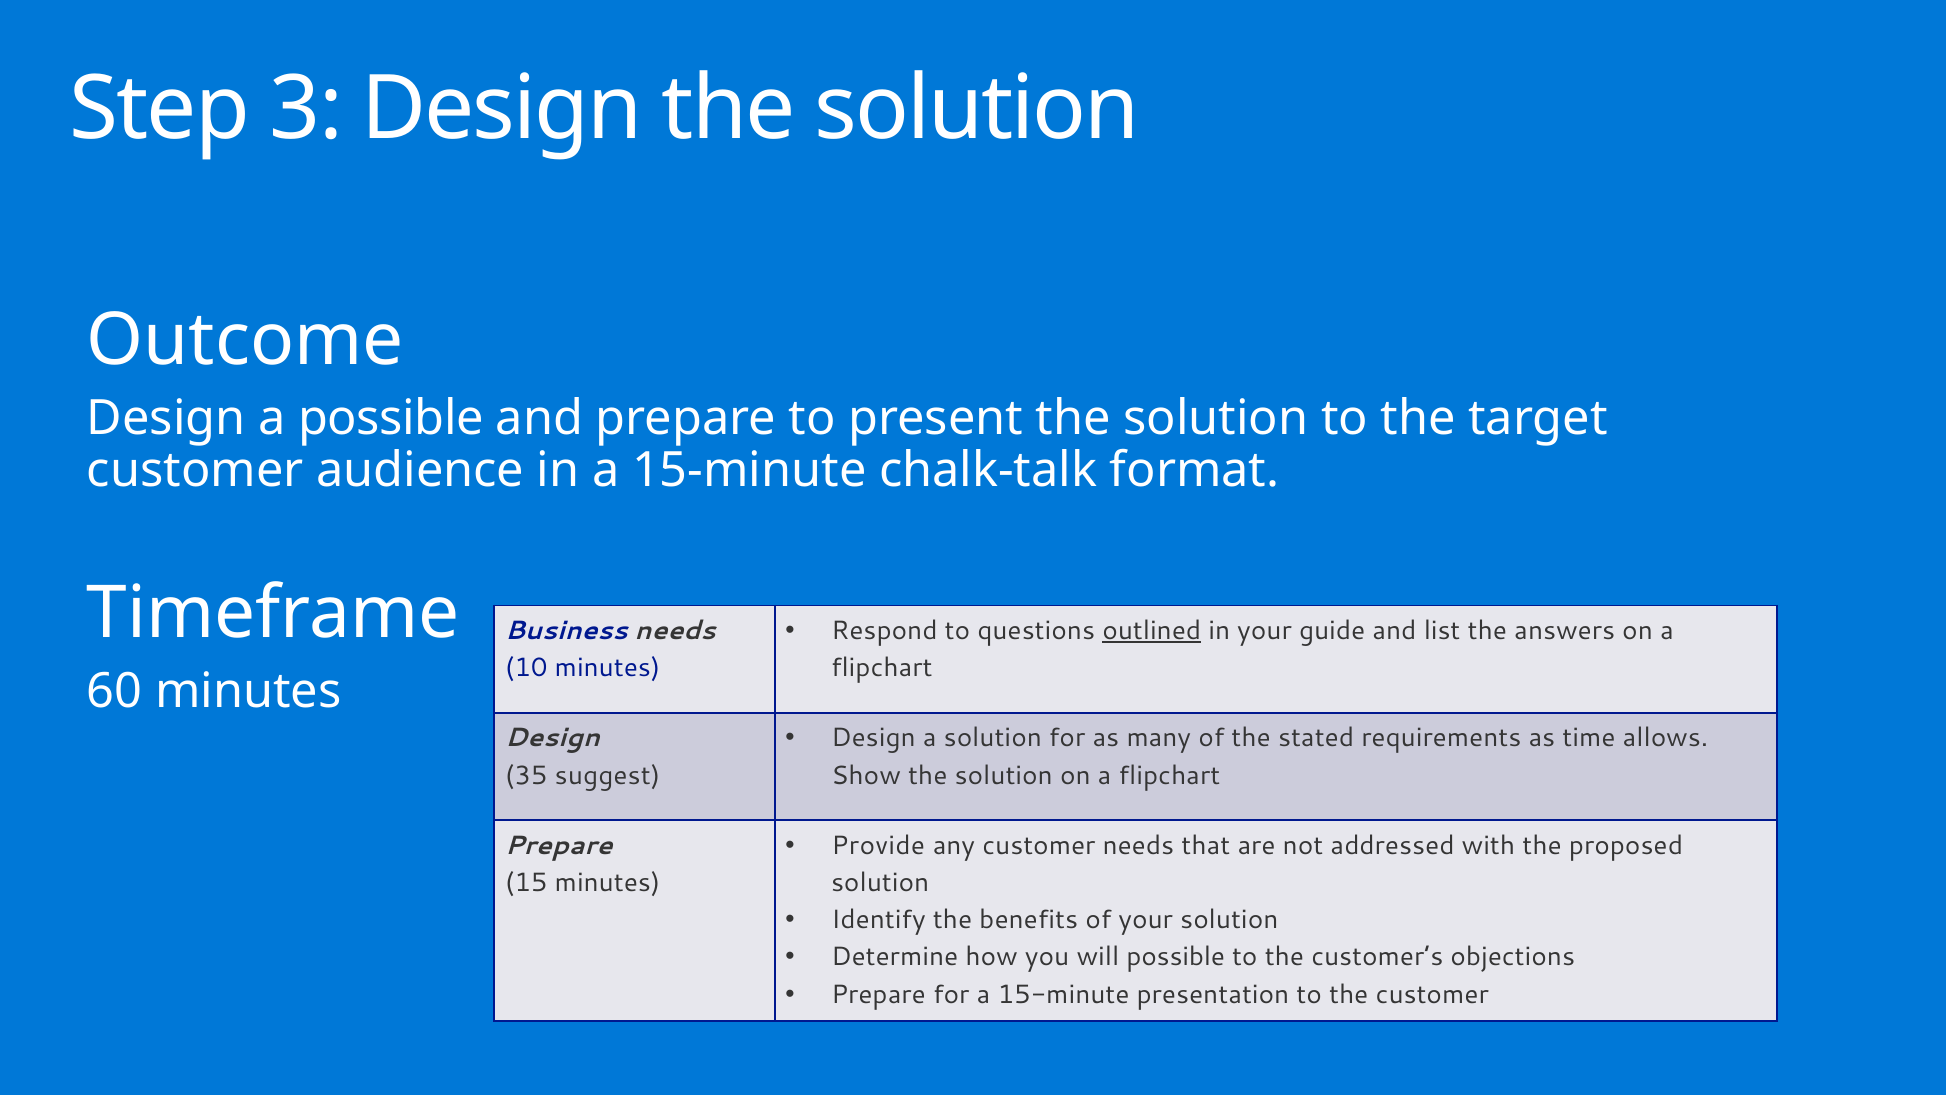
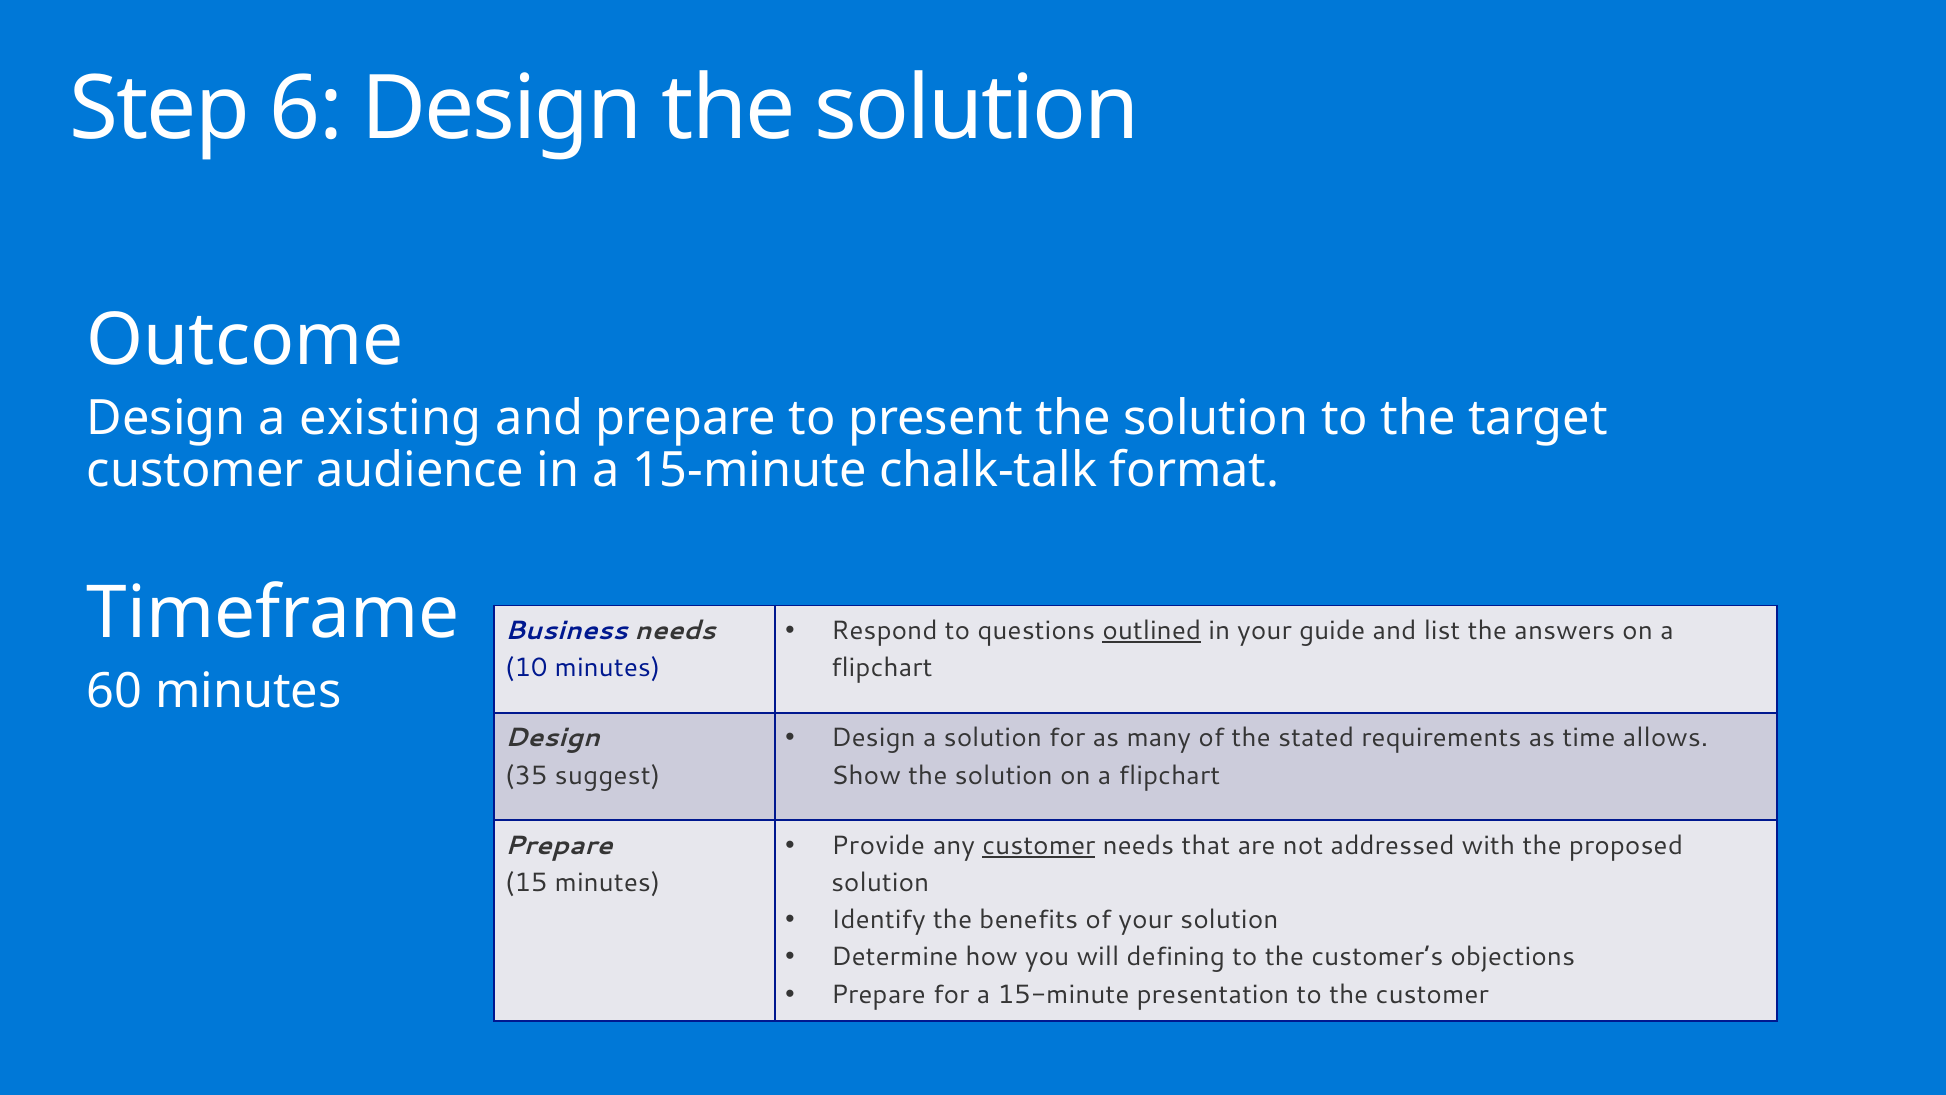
3: 3 -> 6
a possible: possible -> existing
customer at (1039, 845) underline: none -> present
will possible: possible -> defining
